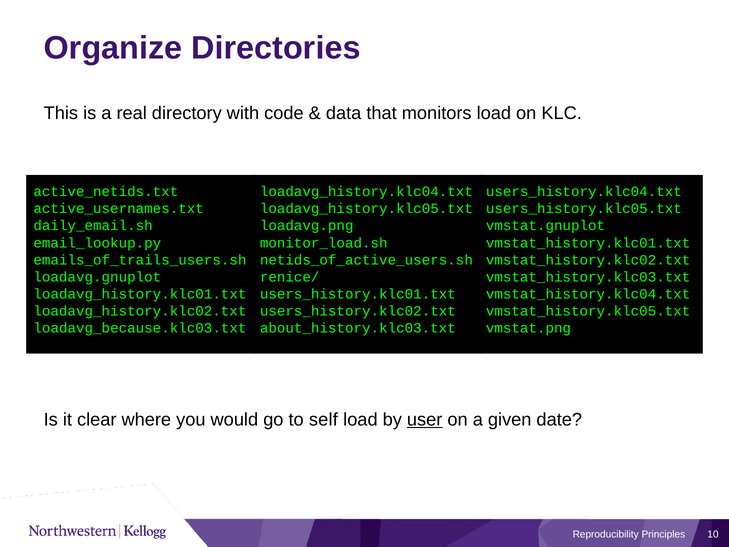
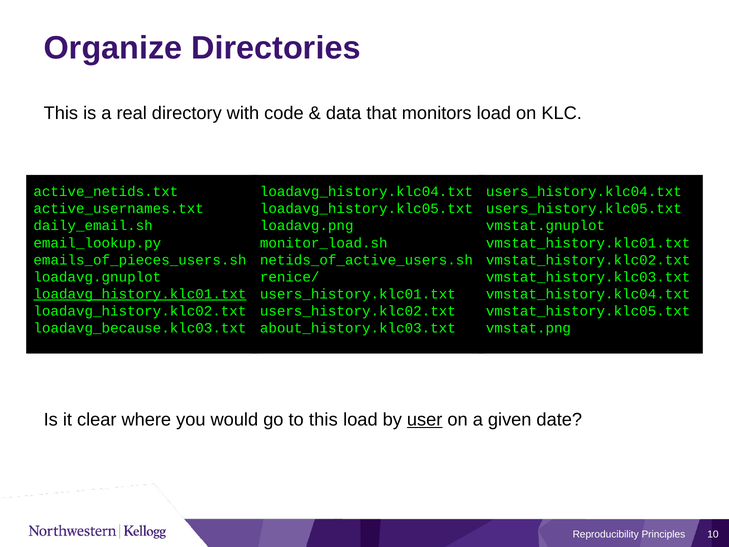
emails_of_trails_users.sh: emails_of_trails_users.sh -> emails_of_pieces_users.sh
loadavg_history.klc01.txt underline: none -> present
to self: self -> this
